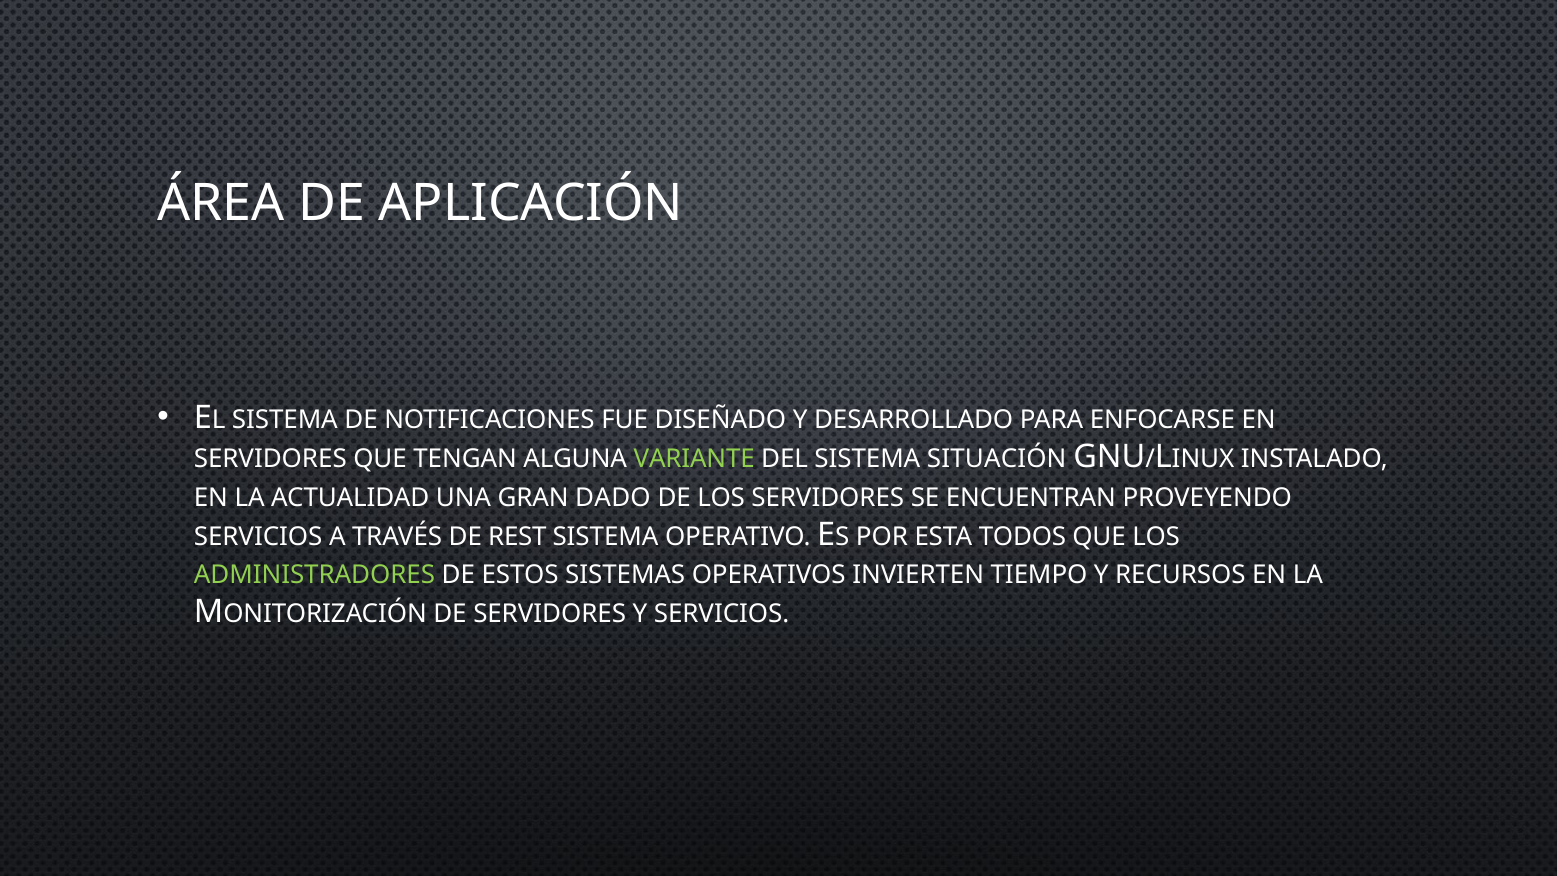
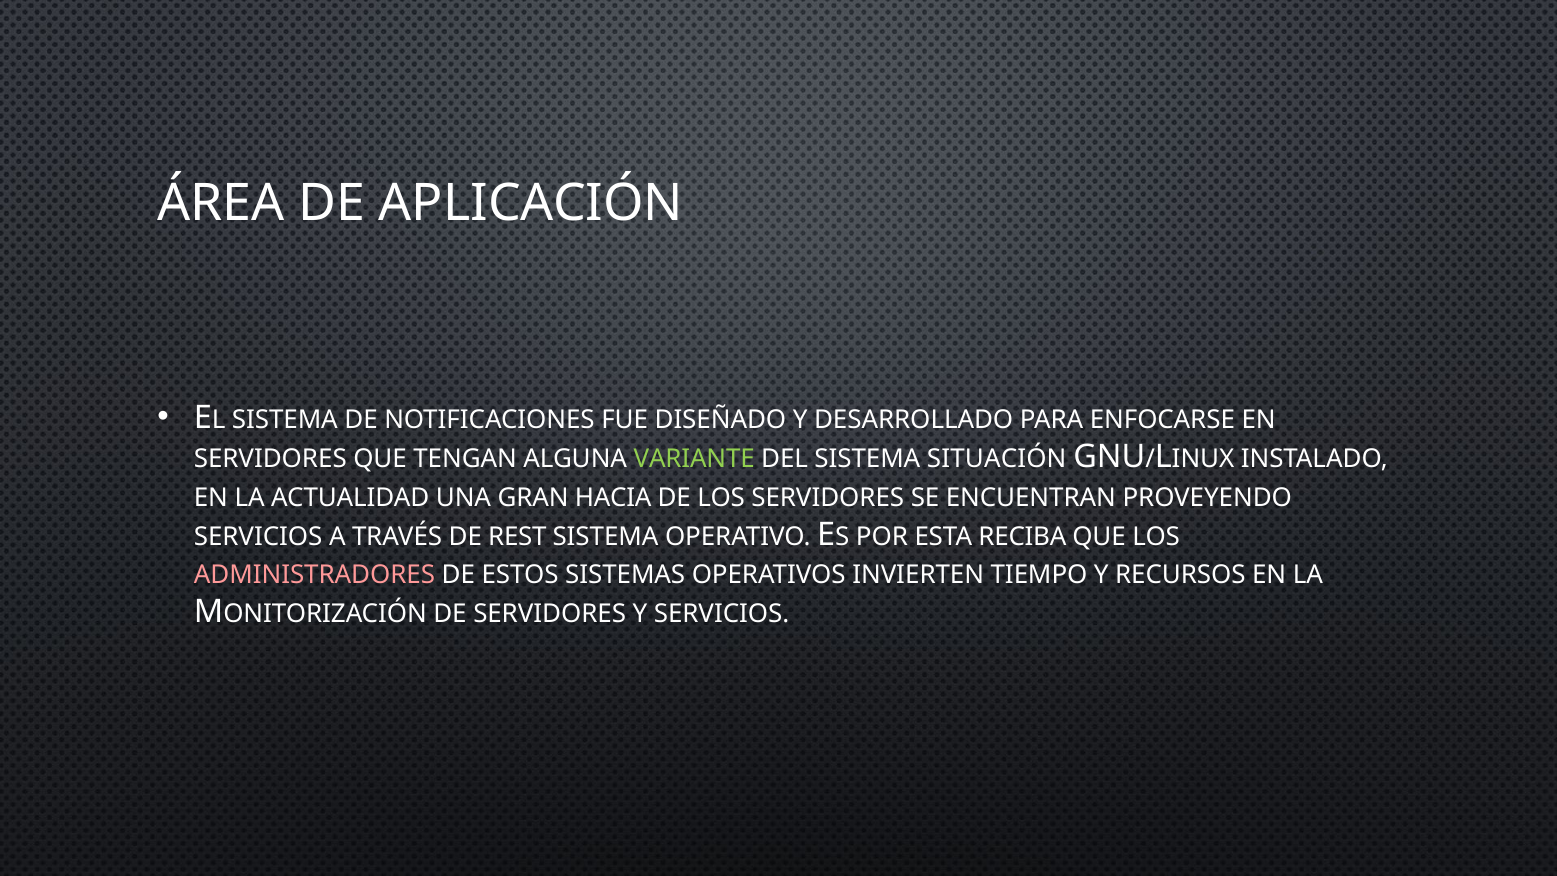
DADO: DADO -> HACIA
TODOS: TODOS -> RECIBA
ADMINISTRADORES colour: light green -> pink
